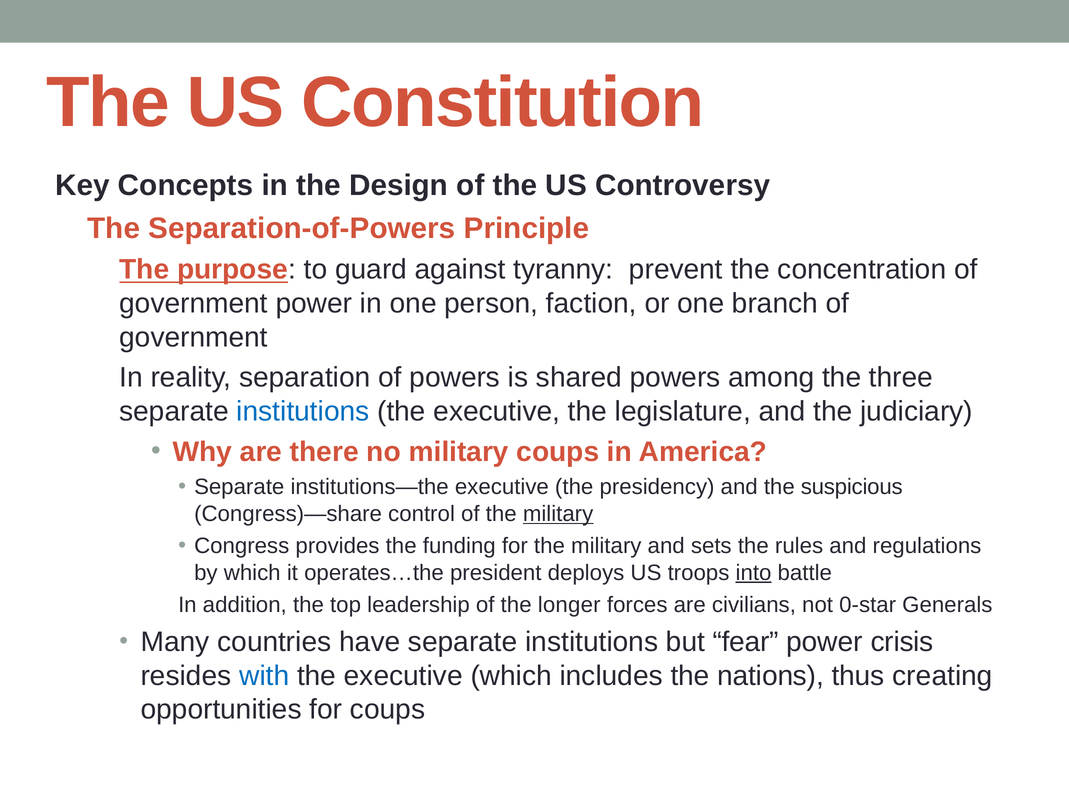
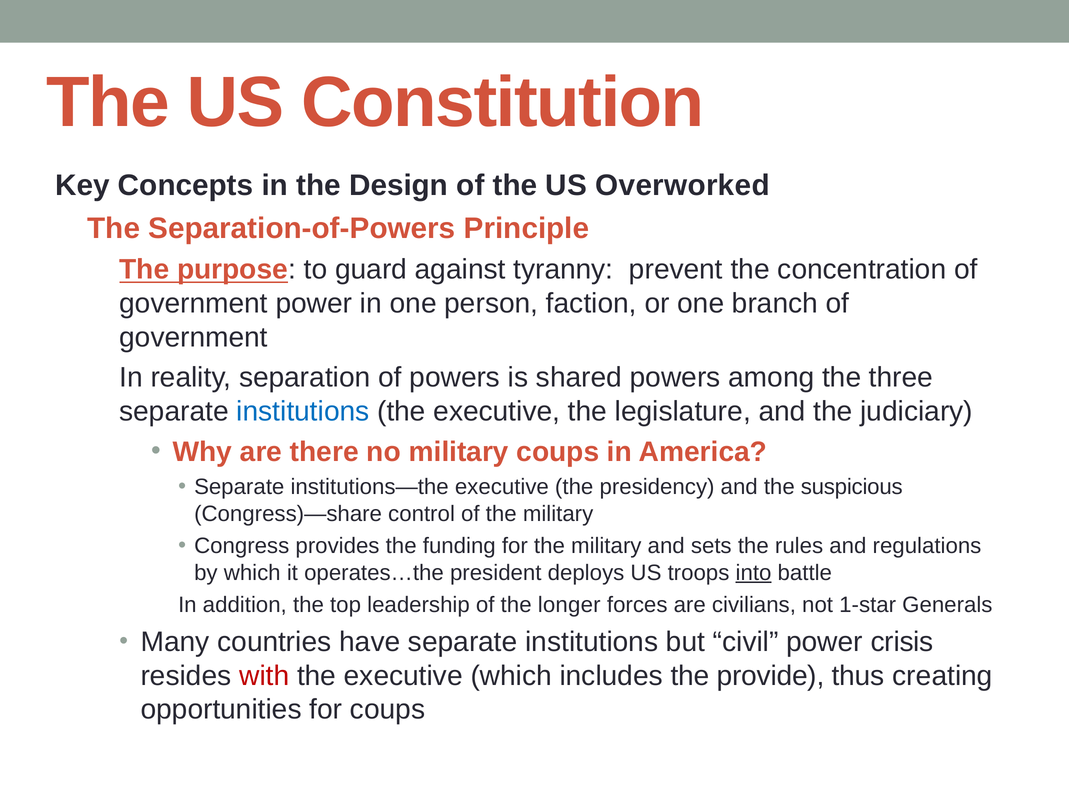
Controversy: Controversy -> Overworked
military at (558, 514) underline: present -> none
0-star: 0-star -> 1-star
fear: fear -> civil
with colour: blue -> red
nations: nations -> provide
